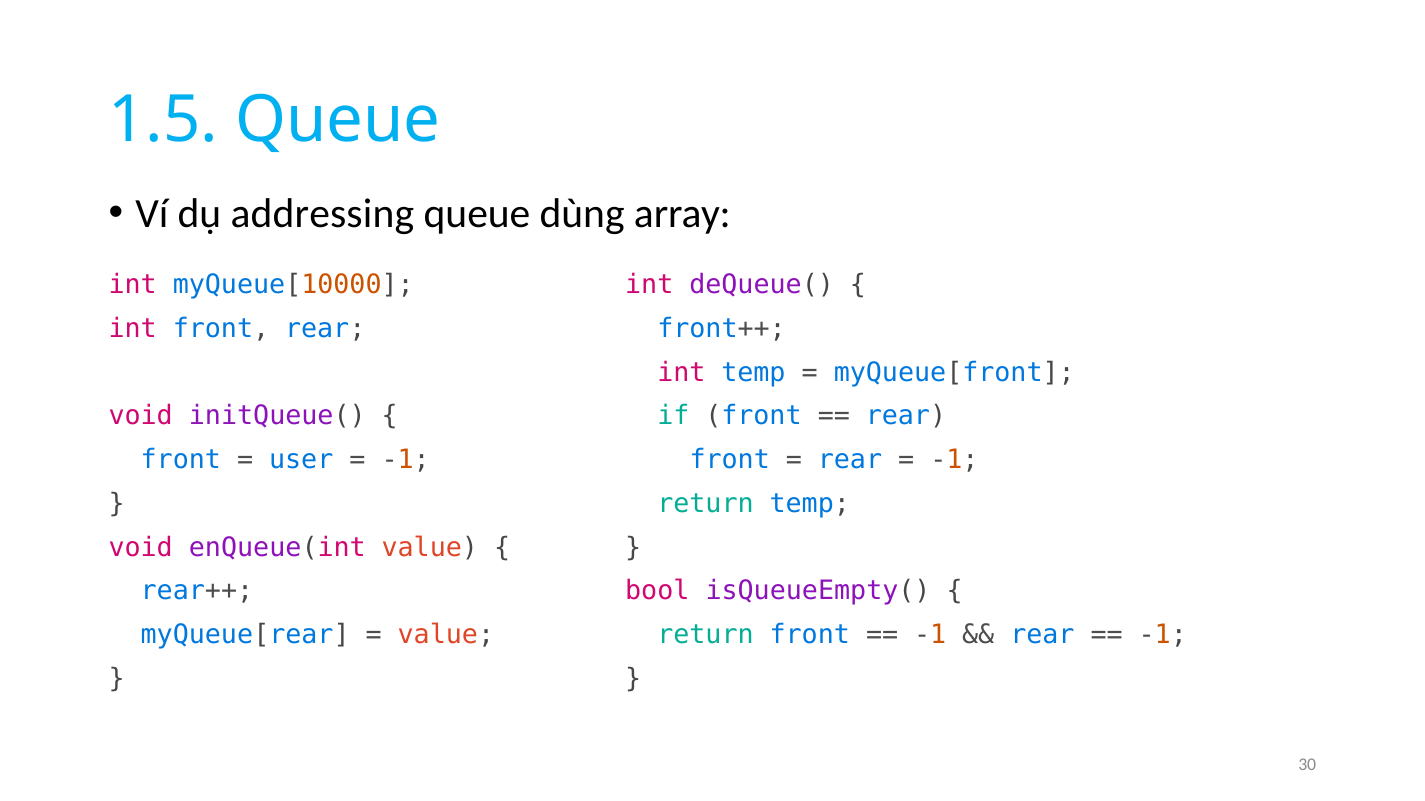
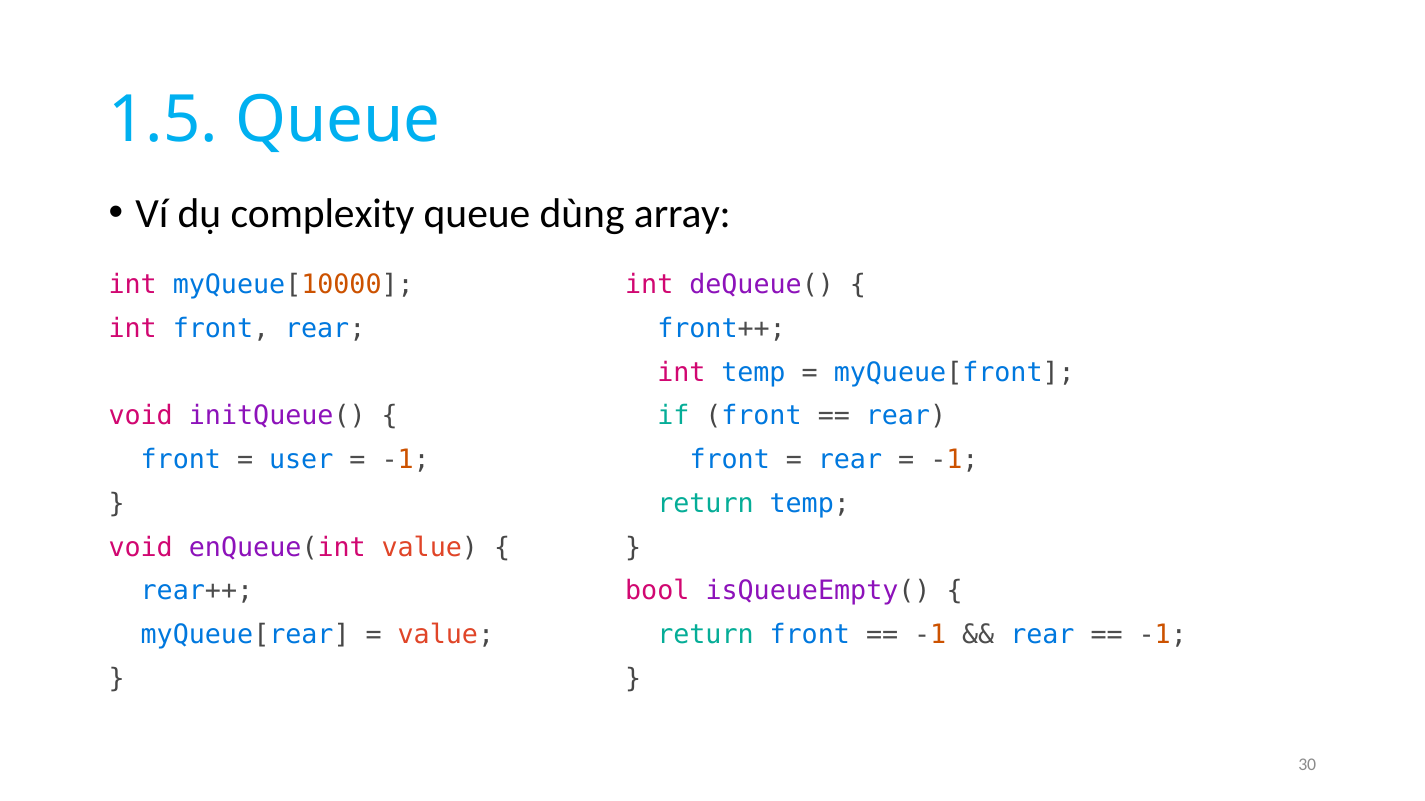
addressing: addressing -> complexity
